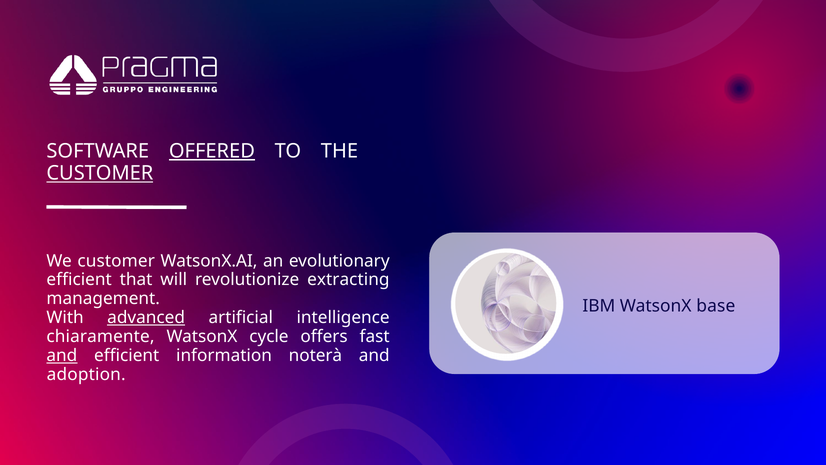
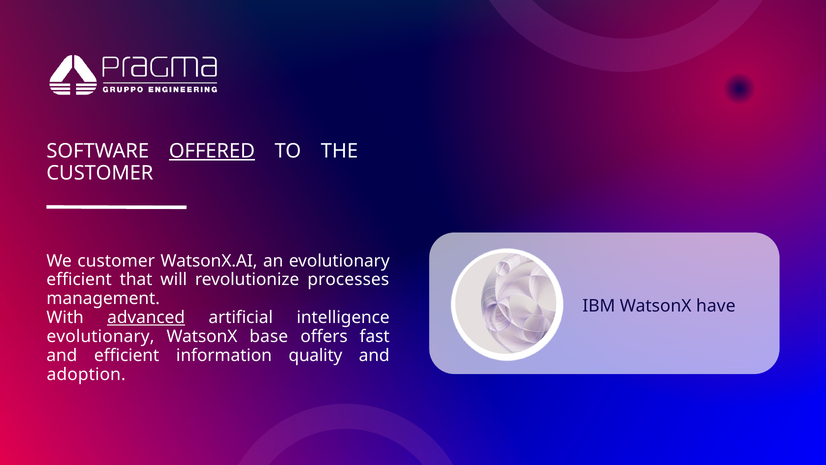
CUSTOMER at (100, 173) underline: present -> none
extracting: extracting -> processes
base: base -> have
chiaramente at (100, 336): chiaramente -> evolutionary
cycle: cycle -> base
and at (62, 355) underline: present -> none
noterà: noterà -> quality
